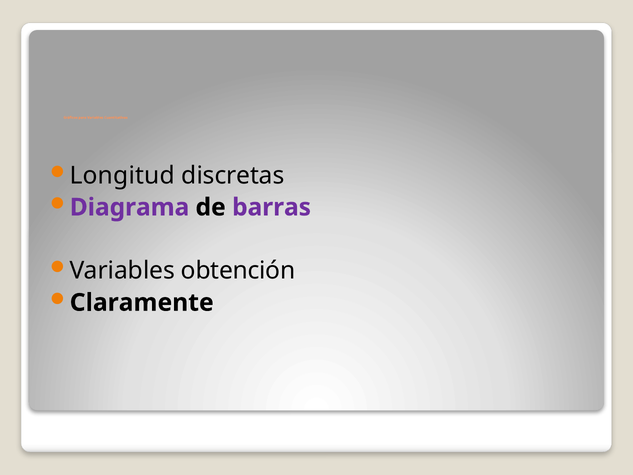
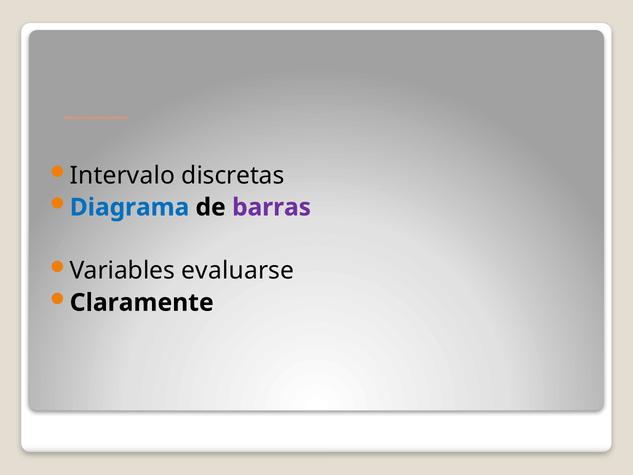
Longitud: Longitud -> Intervalo
Diagrama colour: purple -> blue
obtención: obtención -> evaluarse
